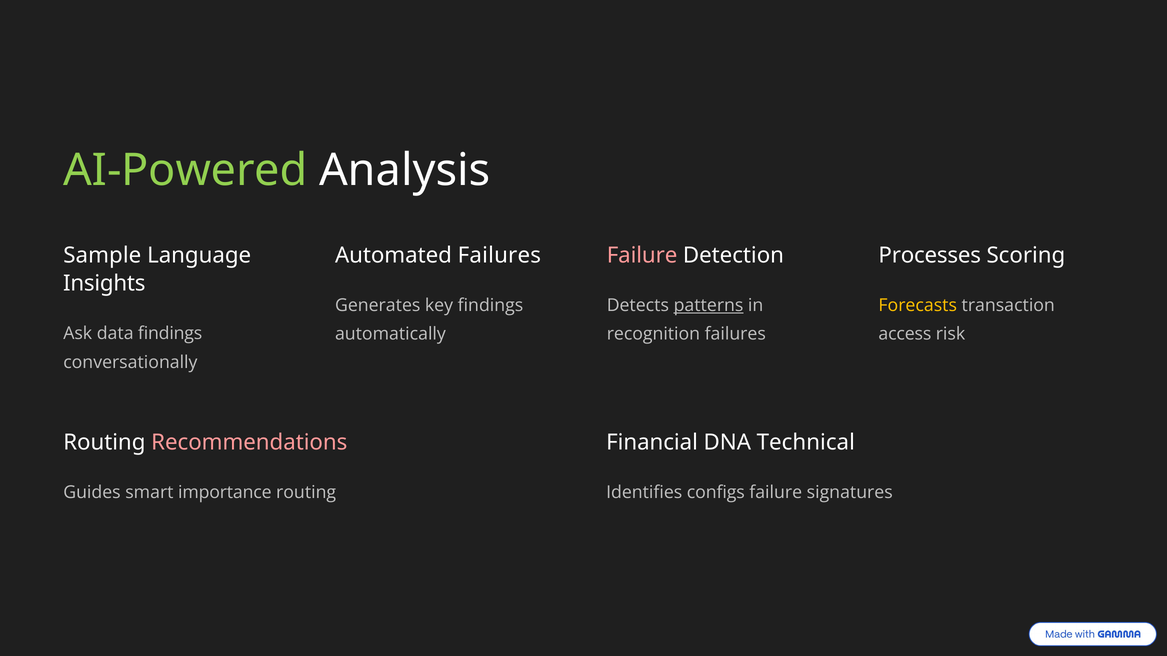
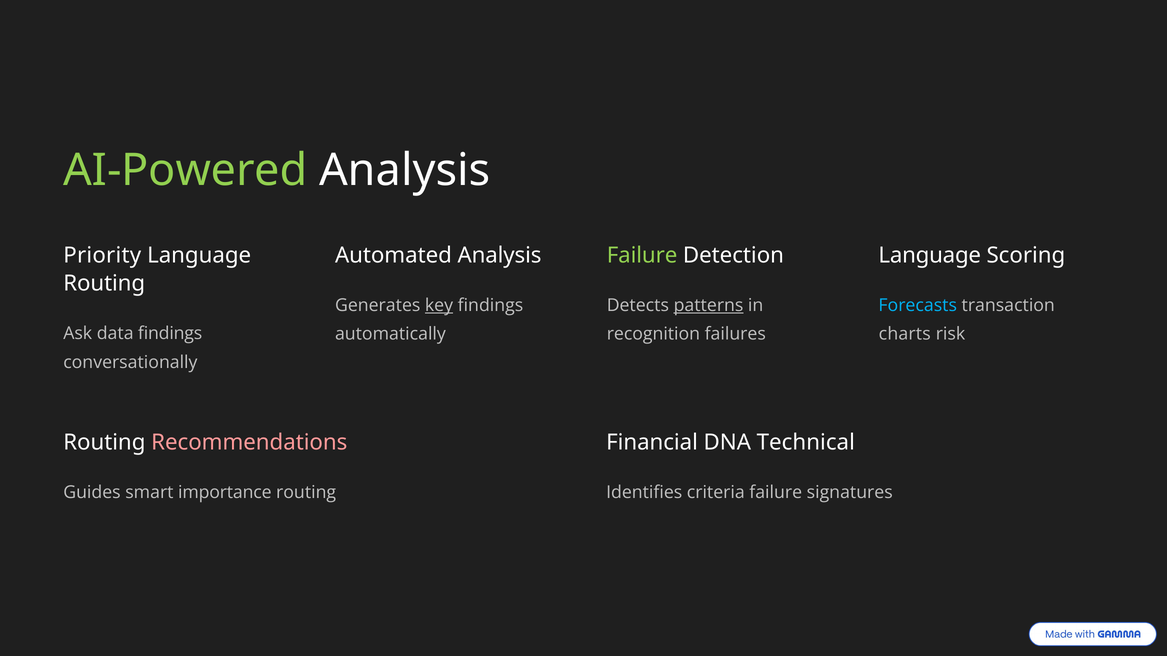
Sample: Sample -> Priority
Automated Failures: Failures -> Analysis
Failure at (642, 256) colour: pink -> light green
Processes at (930, 256): Processes -> Language
Insights at (104, 284): Insights -> Routing
key underline: none -> present
Forecasts colour: yellow -> light blue
access: access -> charts
configs: configs -> criteria
